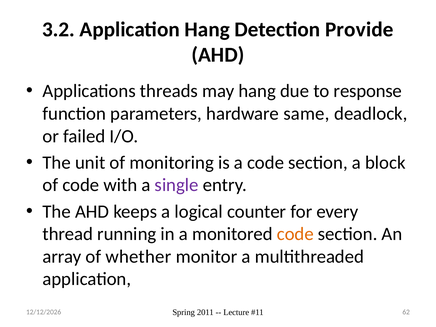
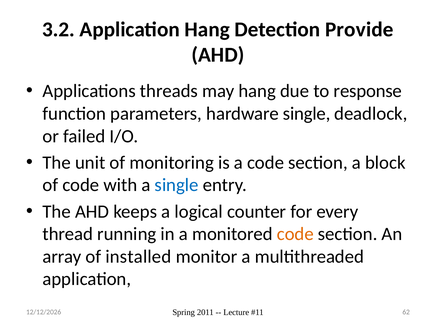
hardware same: same -> single
single at (177, 185) colour: purple -> blue
whether: whether -> installed
